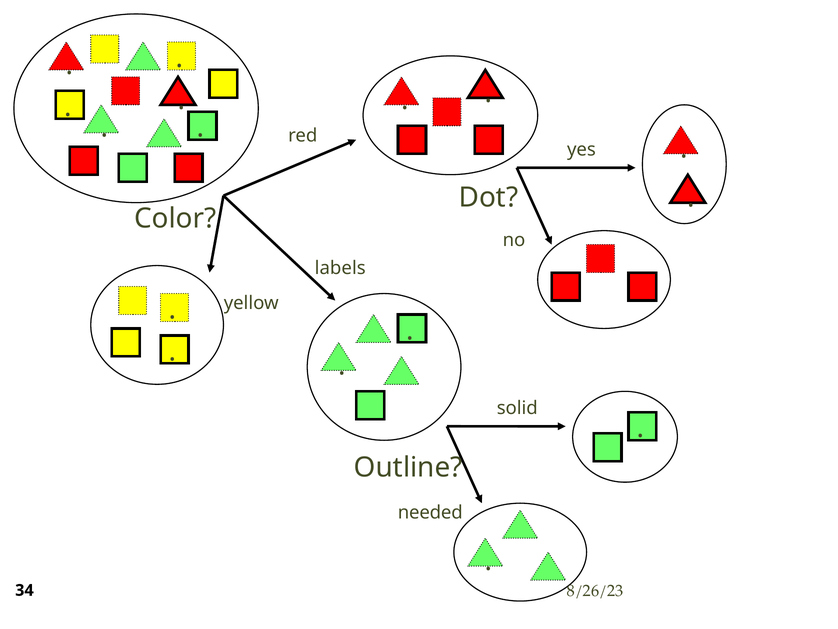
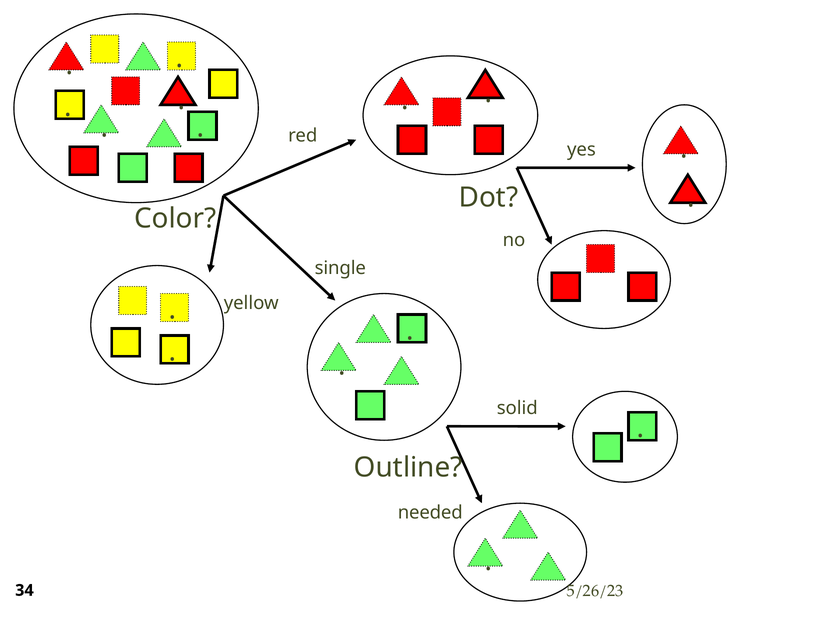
labels: labels -> single
8/26/23: 8/26/23 -> 5/26/23
